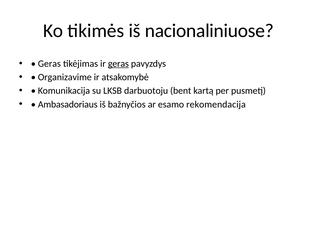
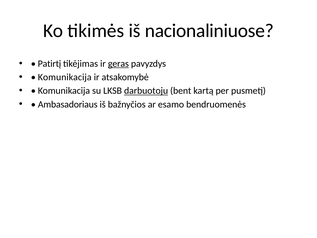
Geras at (49, 64): Geras -> Patirtį
Organizavime at (65, 77): Organizavime -> Komunikacija
darbuotoju underline: none -> present
rekomendacija: rekomendacija -> bendruomenės
